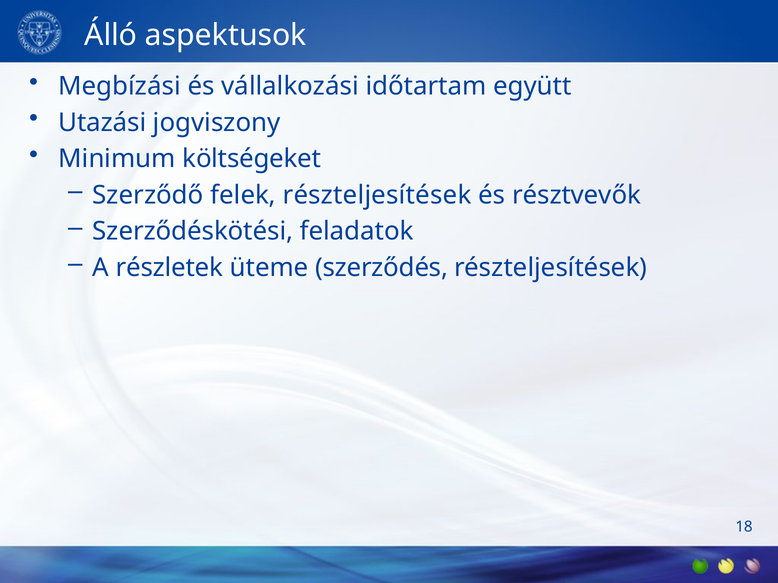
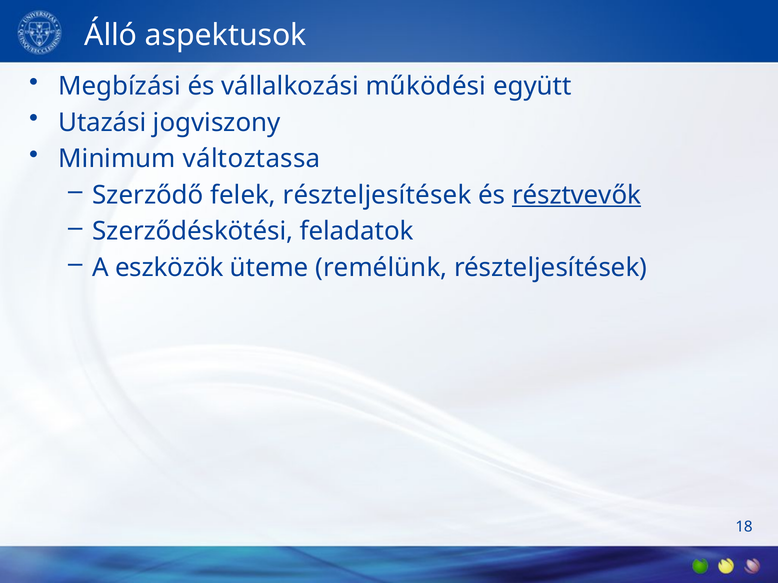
időtartam: időtartam -> működési
költségeket: költségeket -> változtassa
résztvevők underline: none -> present
részletek: részletek -> eszközök
szerződés: szerződés -> remélünk
